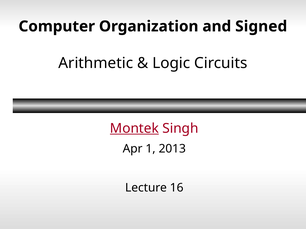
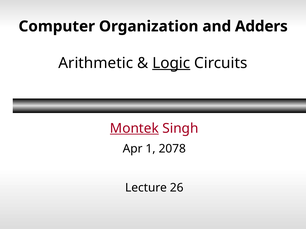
Signed: Signed -> Adders
Logic underline: none -> present
2013: 2013 -> 2078
16: 16 -> 26
